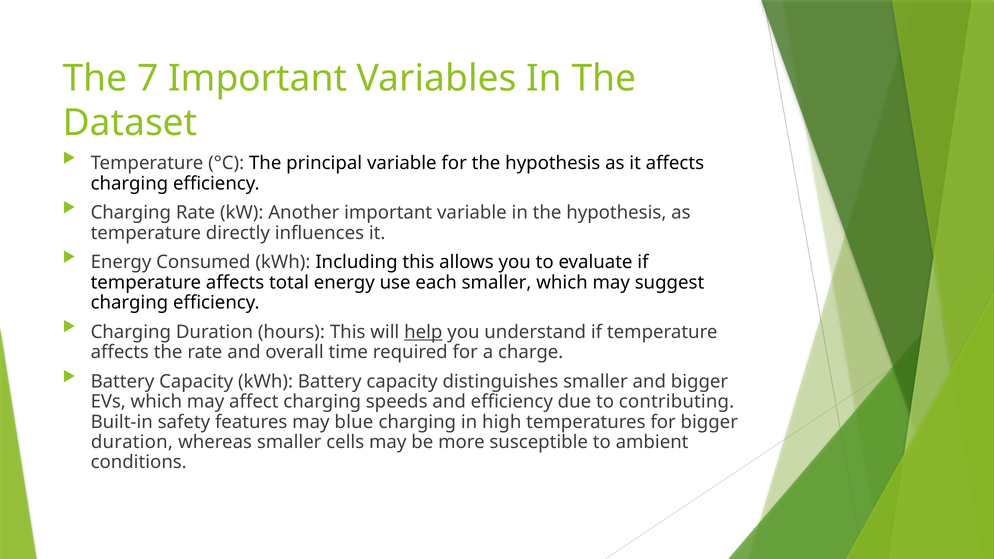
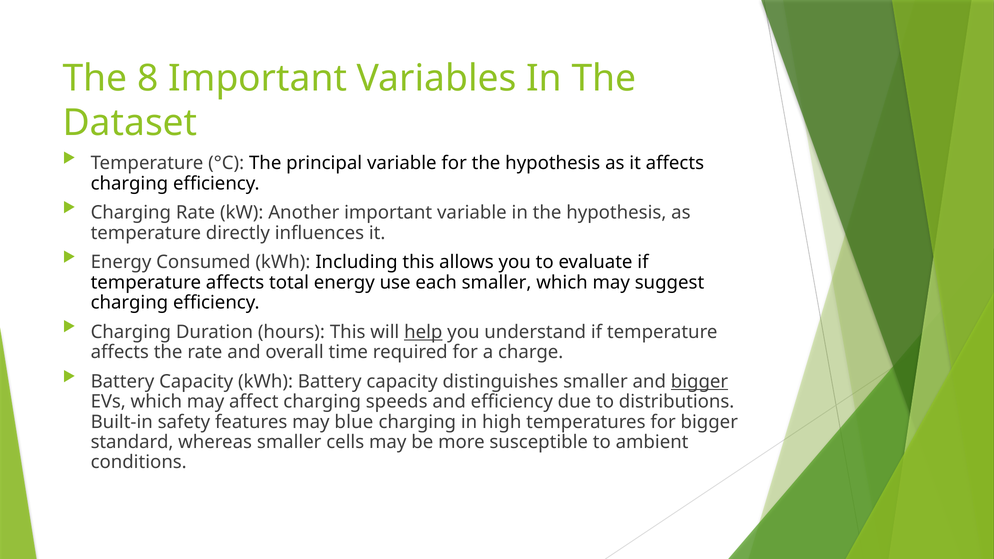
7: 7 -> 8
bigger at (699, 382) underline: none -> present
contributing: contributing -> distributions
duration at (132, 442): duration -> standard
